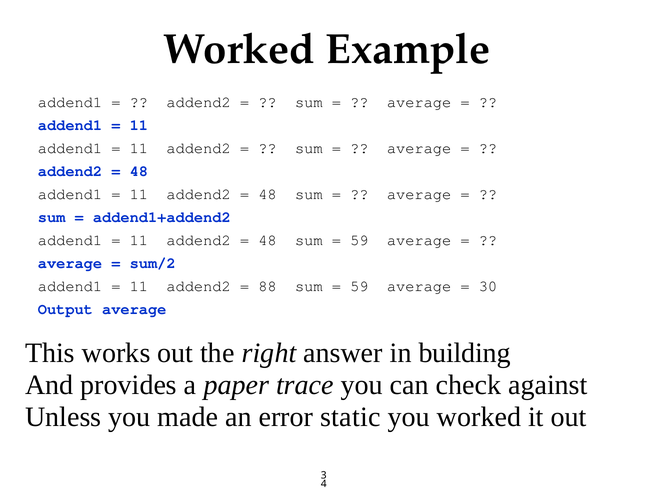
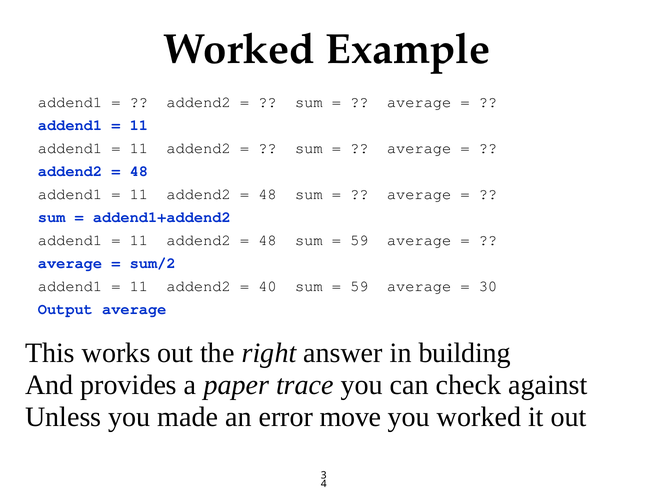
88: 88 -> 40
static: static -> move
